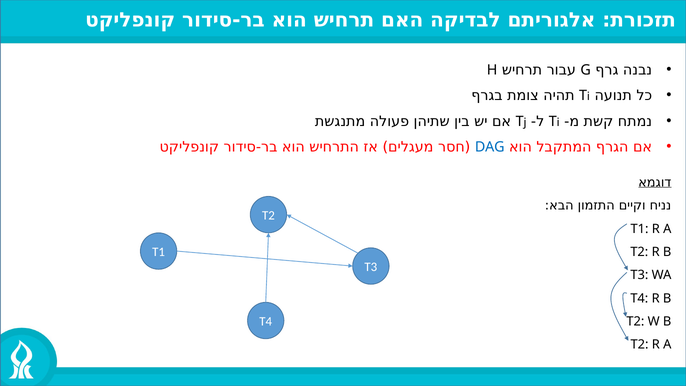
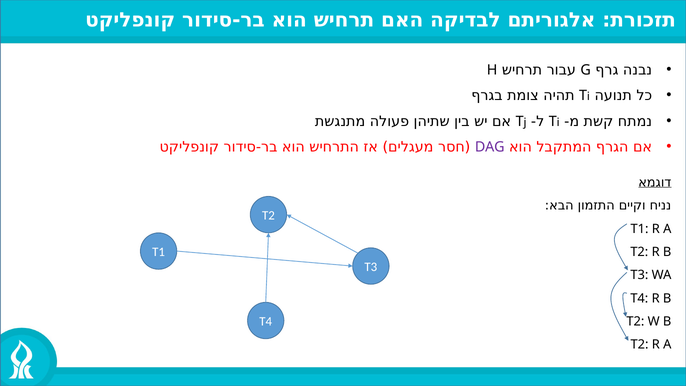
DAG colour: blue -> purple
